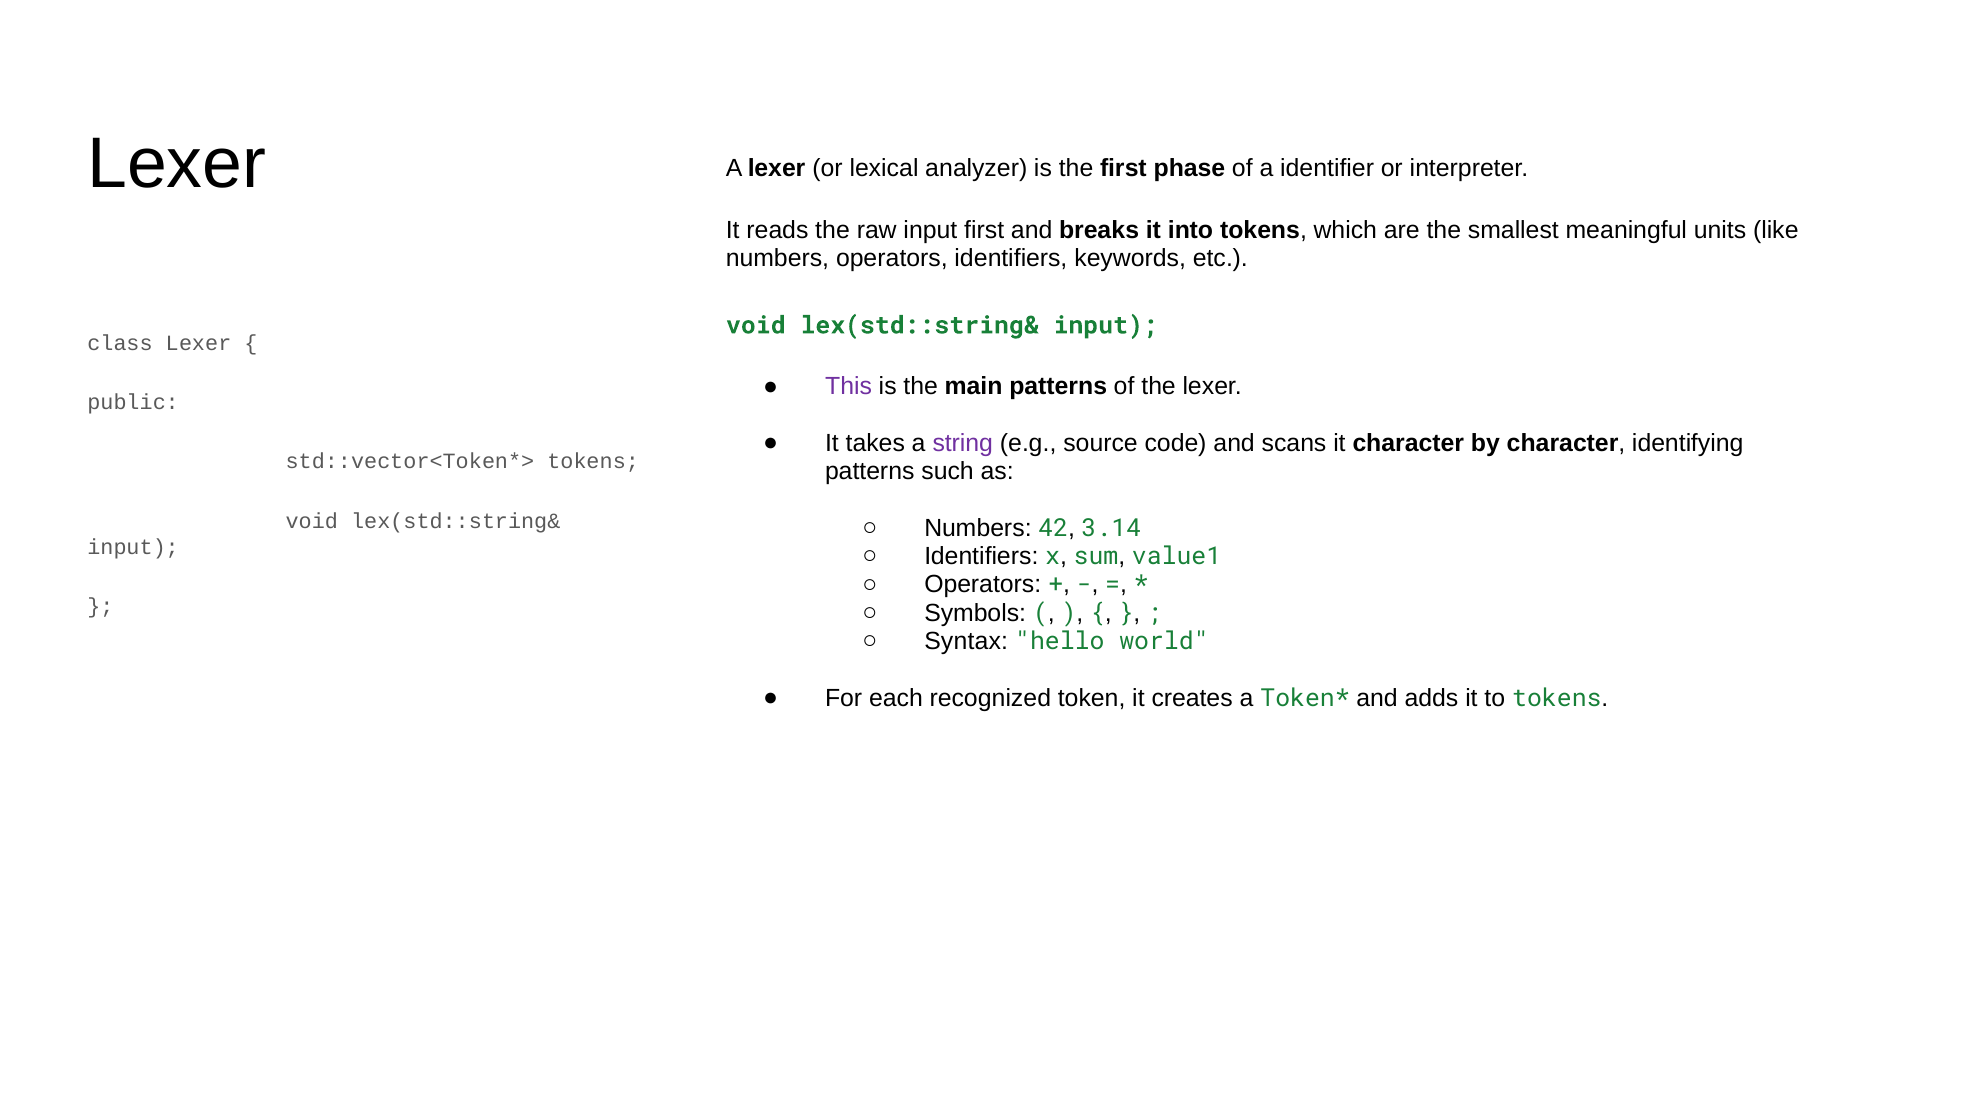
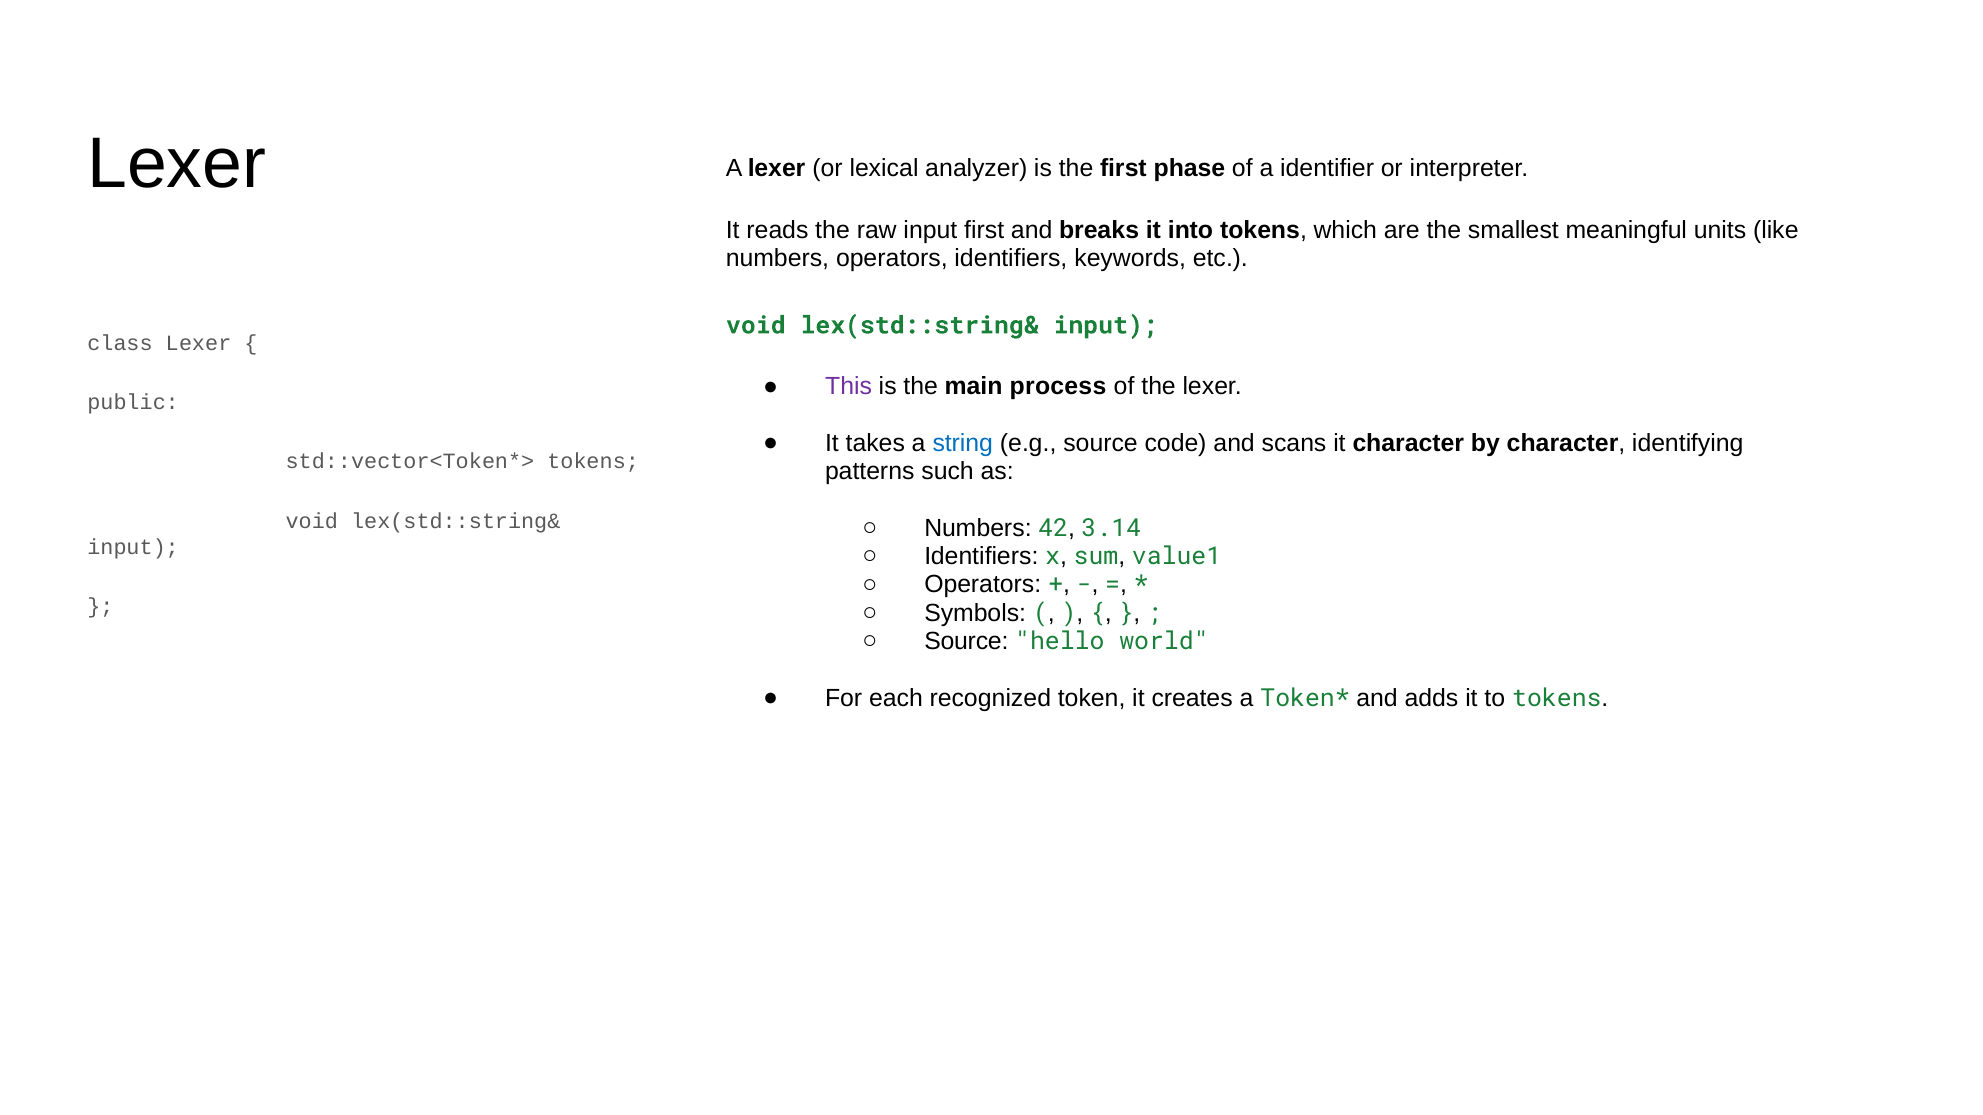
main patterns: patterns -> process
string colour: purple -> blue
Syntax at (966, 642): Syntax -> Source
